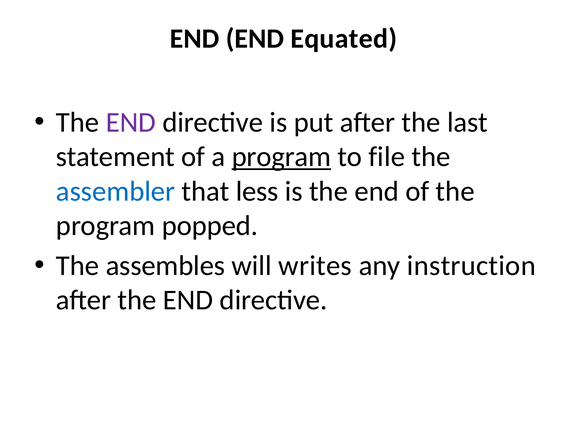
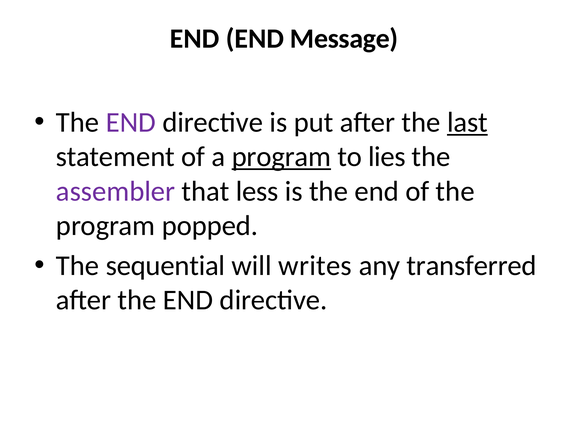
Equated: Equated -> Message
last underline: none -> present
file: file -> lies
assembler colour: blue -> purple
assembles: assembles -> sequential
instruction: instruction -> transferred
